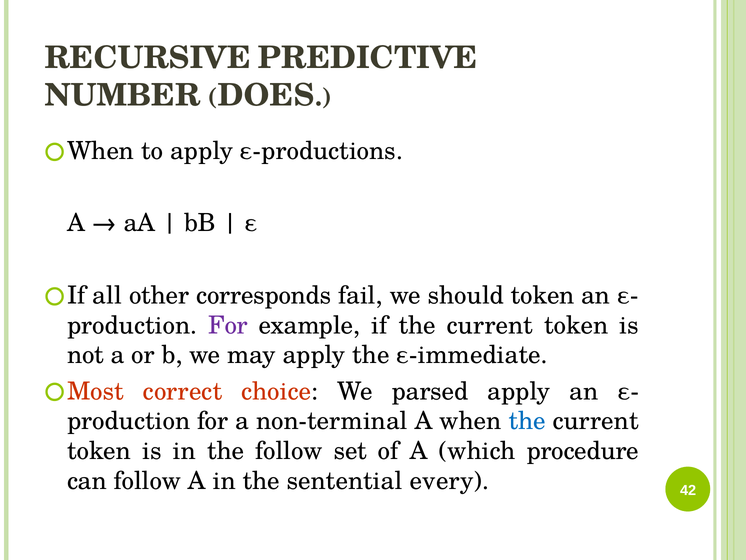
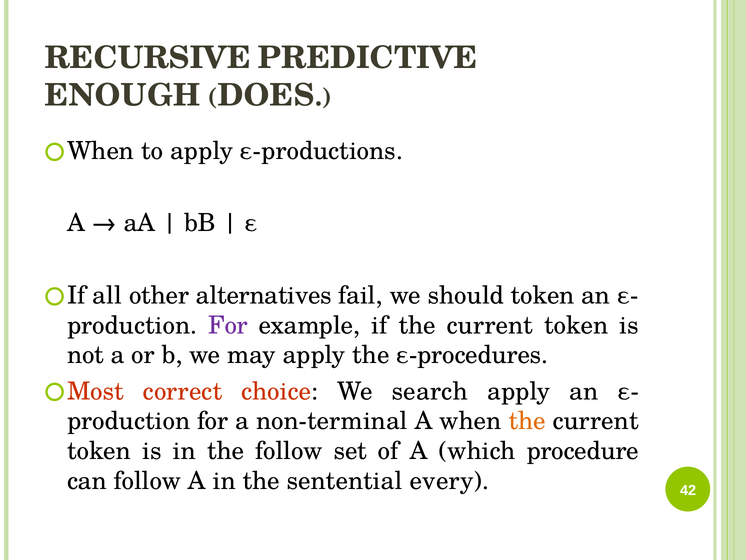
NUMBER: NUMBER -> ENOUGH
corresponds: corresponds -> alternatives
ε-immediate: ε-immediate -> ε-procedures
parsed: parsed -> search
the at (527, 421) colour: blue -> orange
